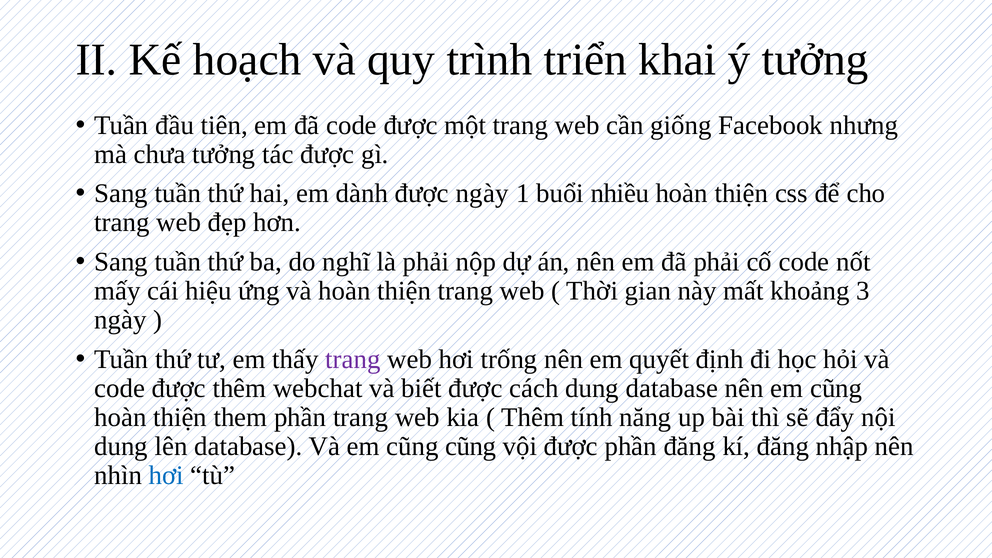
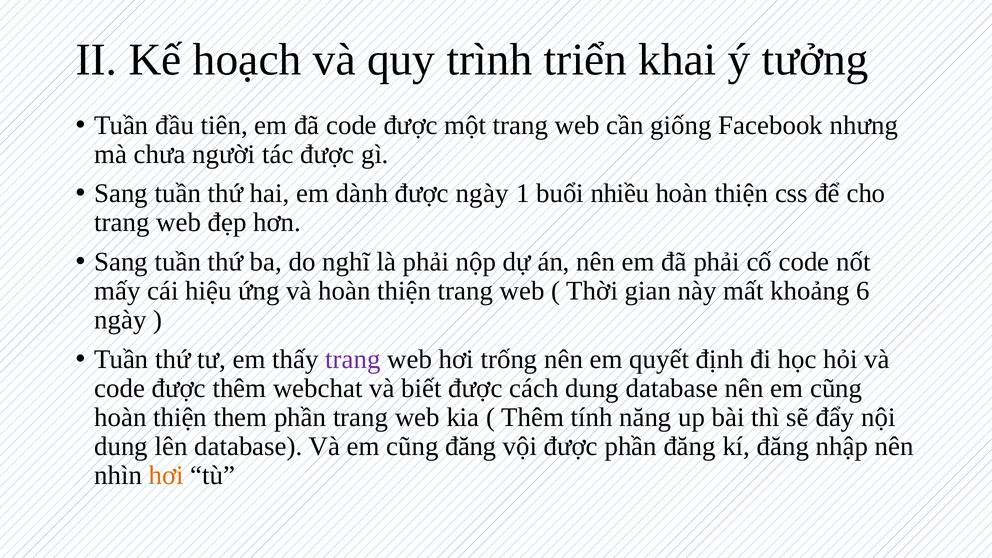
chưa tưởng: tưởng -> người
3: 3 -> 6
cũng cũng: cũng -> đăng
hơi at (166, 475) colour: blue -> orange
